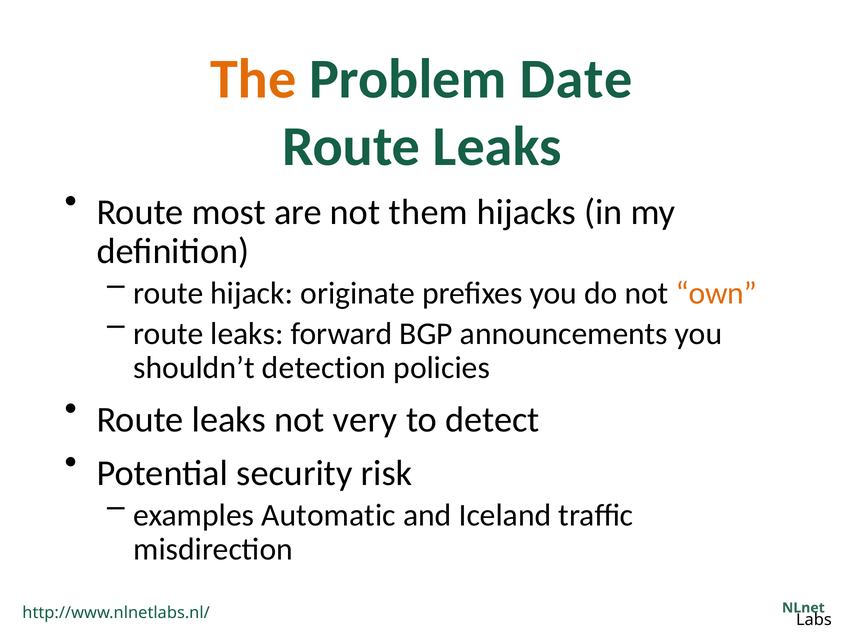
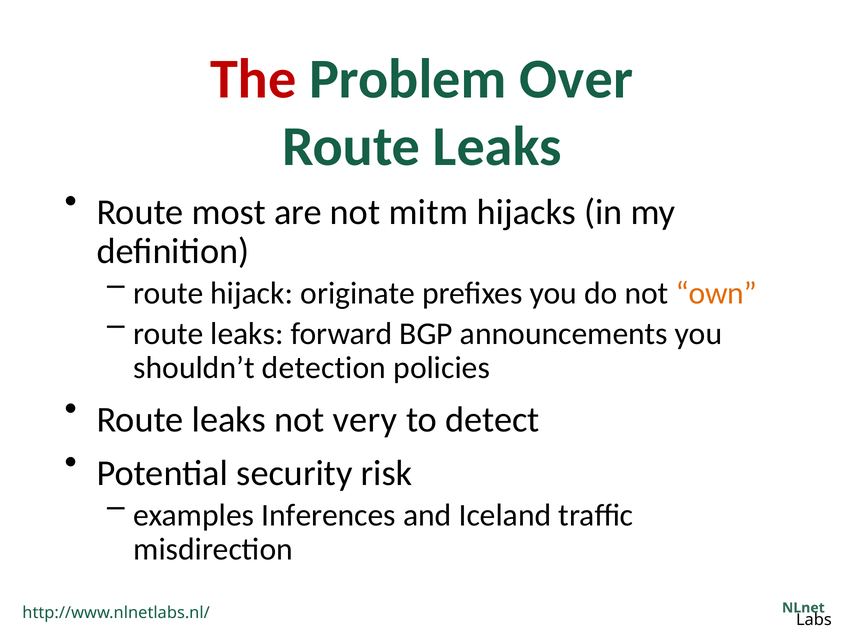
The colour: orange -> red
Date: Date -> Over
them: them -> mitm
Automatic: Automatic -> Inferences
